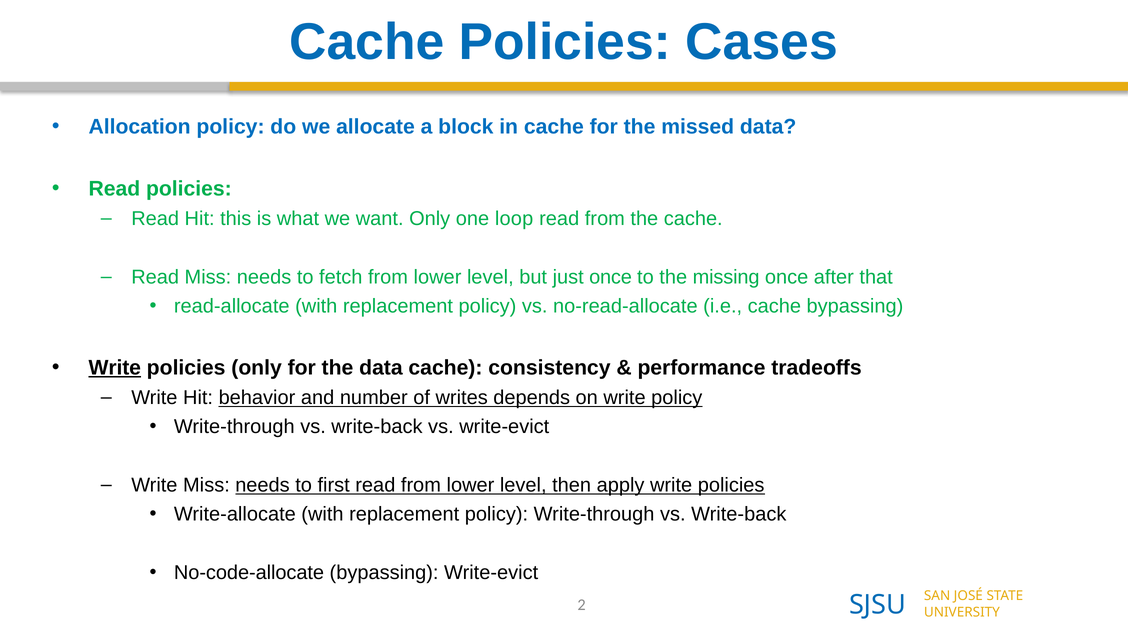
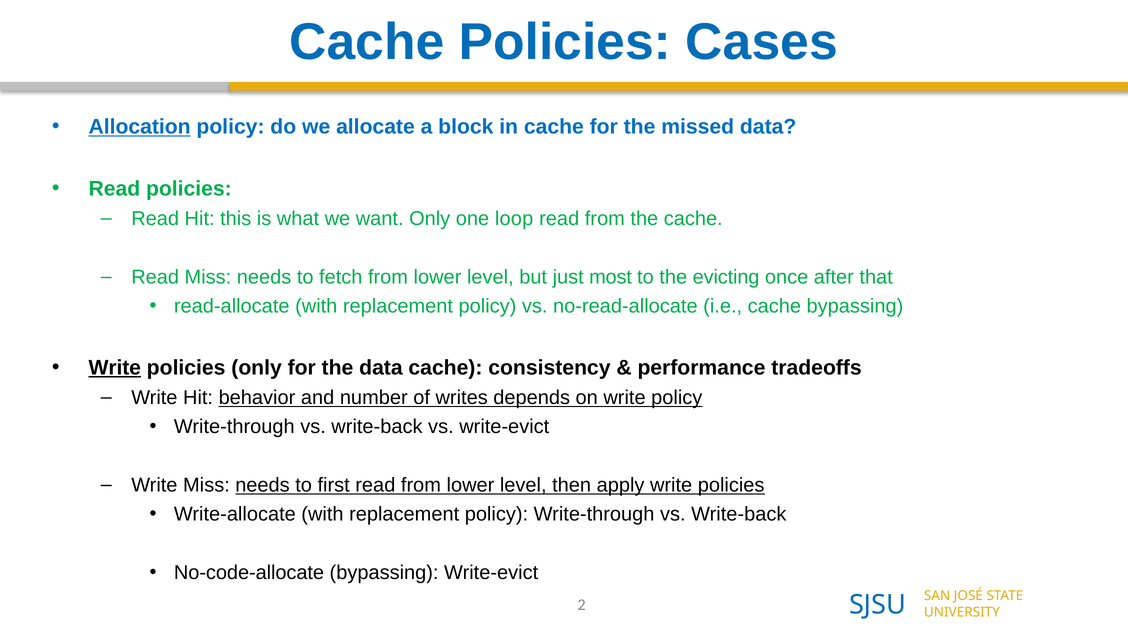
Allocation underline: none -> present
just once: once -> most
missing: missing -> evicting
